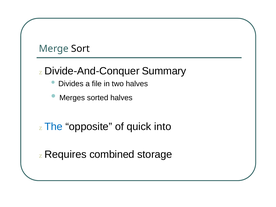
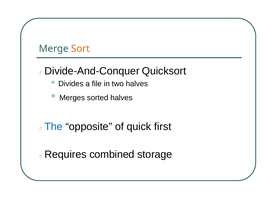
Sort colour: black -> orange
Summary: Summary -> Quicksort
into: into -> first
